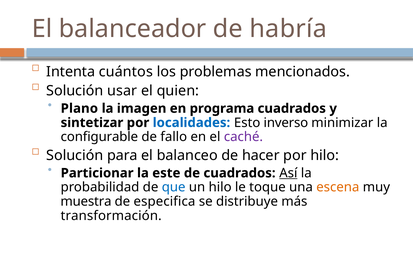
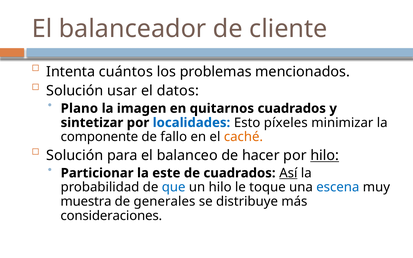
habría: habría -> cliente
quien: quien -> datos
programa: programa -> quitarnos
inverso: inverso -> píxeles
configurable: configurable -> componente
caché colour: purple -> orange
hilo at (325, 156) underline: none -> present
escena colour: orange -> blue
especifica: especifica -> generales
transformación: transformación -> consideraciones
